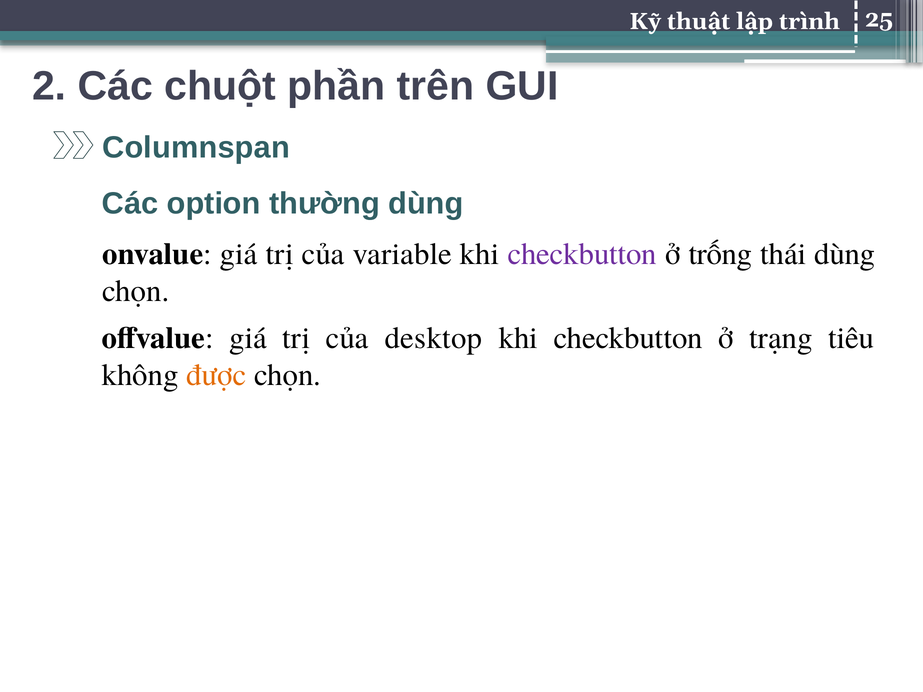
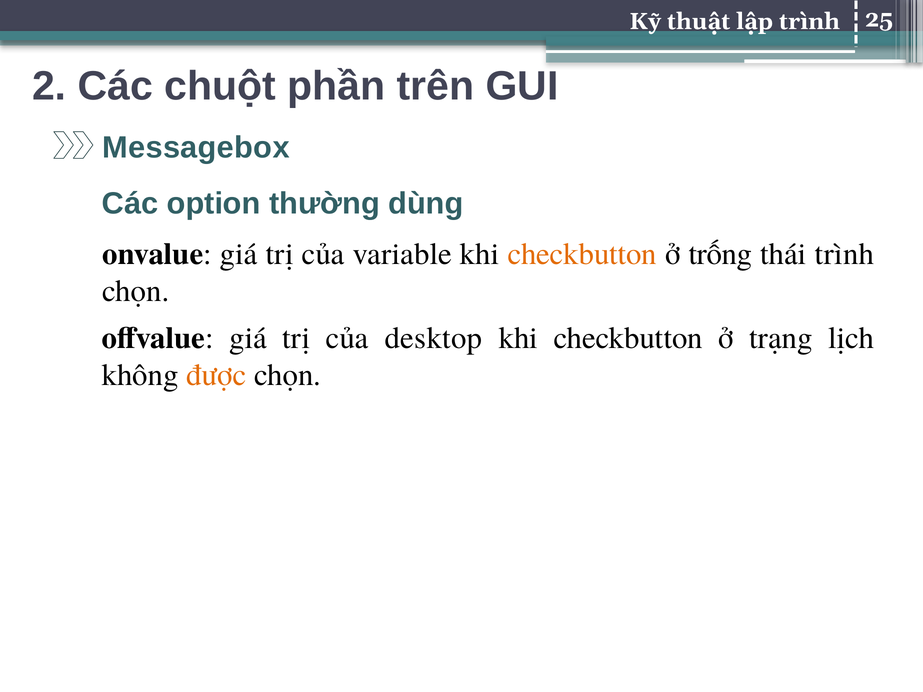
Columnspan: Columnspan -> Messagebox
checkbutton at (582, 254) colour: purple -> orange
thái dùng: dùng -> trình
tiêu: tiêu -> lịch
